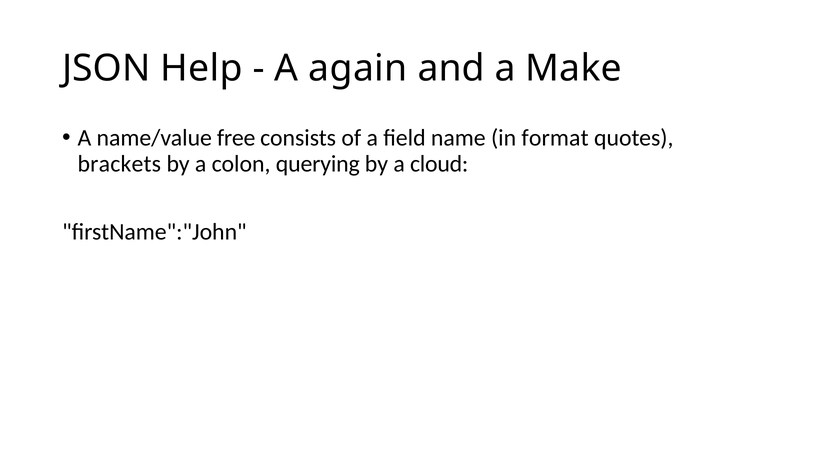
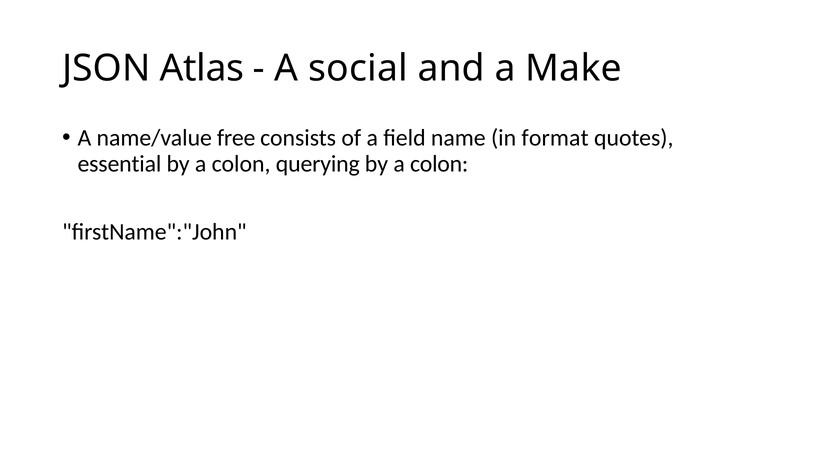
Help: Help -> Atlas
again: again -> social
brackets: brackets -> essential
cloud at (439, 164): cloud -> colon
